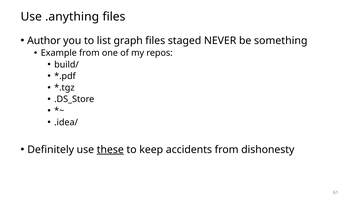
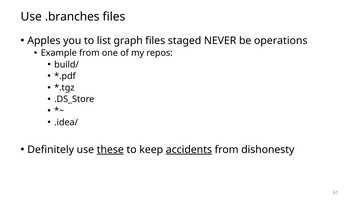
.anything: .anything -> .branches
Author: Author -> Apples
something: something -> operations
accidents underline: none -> present
